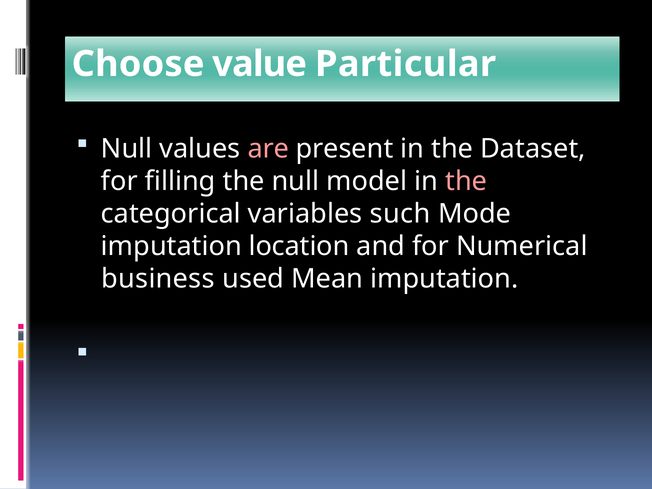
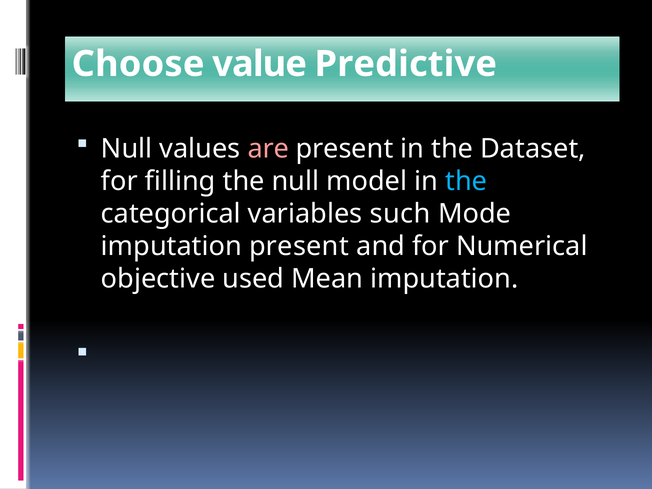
Particular: Particular -> Predictive
the at (466, 181) colour: pink -> light blue
imputation location: location -> present
business: business -> objective
